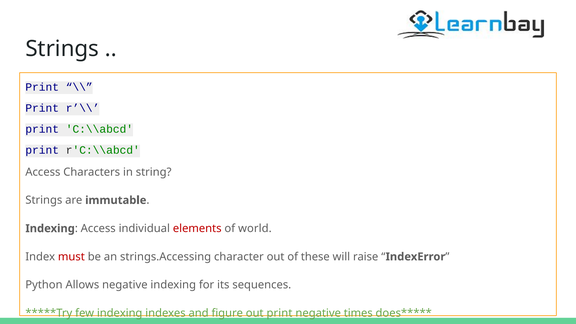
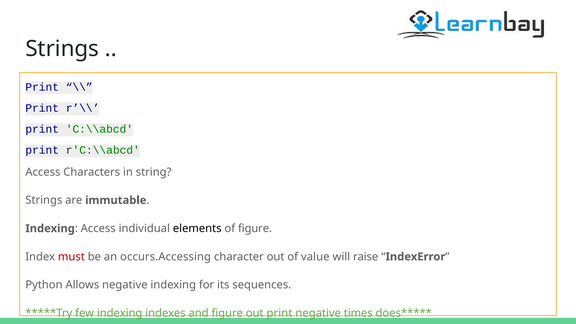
elements colour: red -> black
of world: world -> figure
strings.Accessing: strings.Accessing -> occurs.Accessing
these: these -> value
